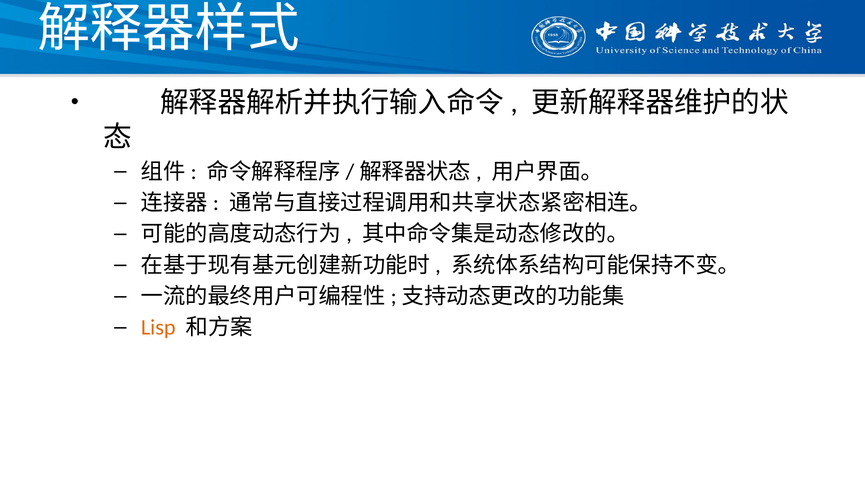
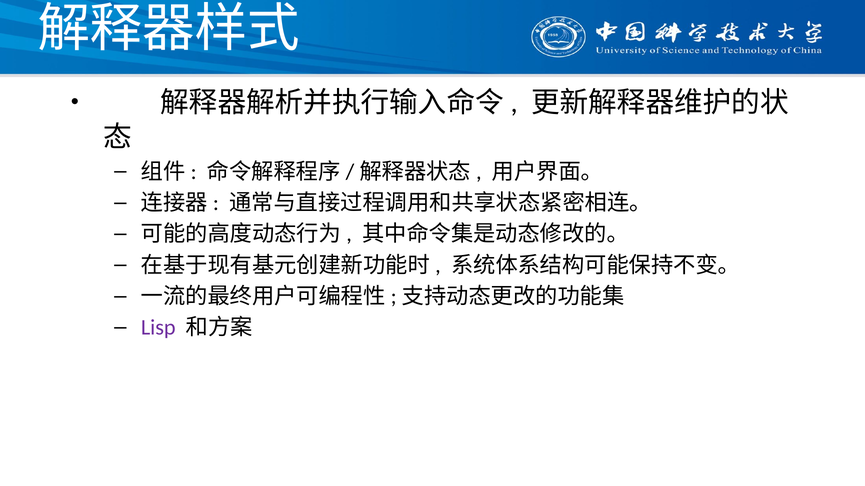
Lisp colour: orange -> purple
